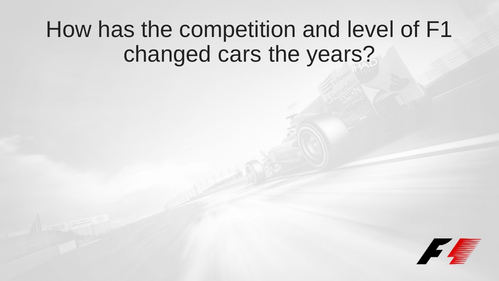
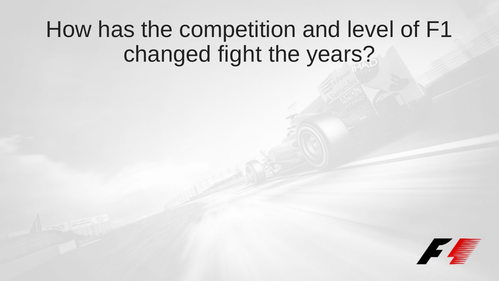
cars: cars -> fight
